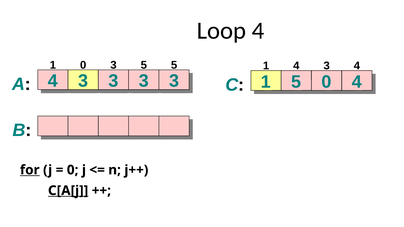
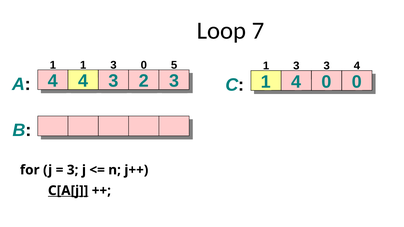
Loop 4: 4 -> 7
1 0: 0 -> 1
3 5: 5 -> 0
4 at (296, 66): 4 -> 3
A 4 3: 3 -> 4
3 at (144, 81): 3 -> 2
1 5: 5 -> 4
0 4: 4 -> 0
for underline: present -> none
0 at (73, 170): 0 -> 3
